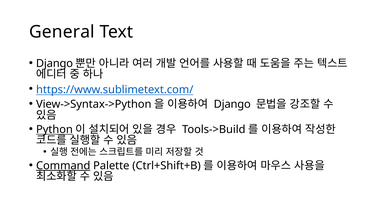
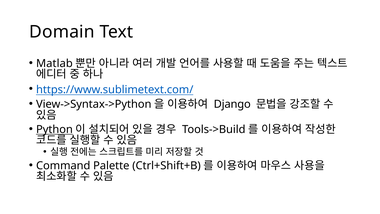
General: General -> Domain
Django at (54, 63): Django -> Matlab
Command underline: present -> none
